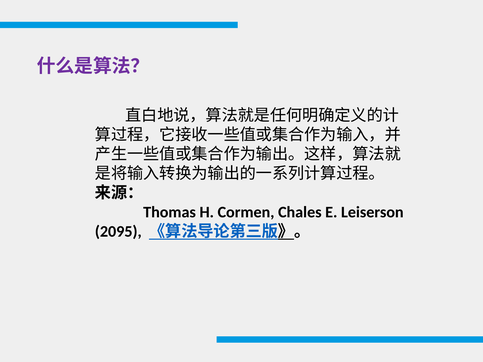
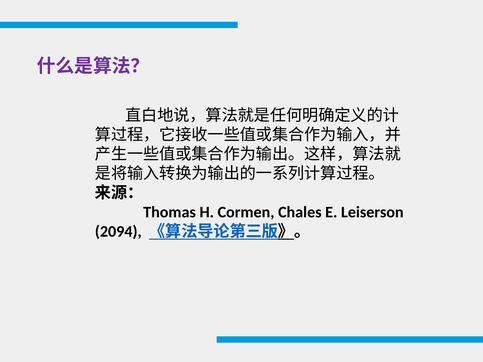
2095: 2095 -> 2094
